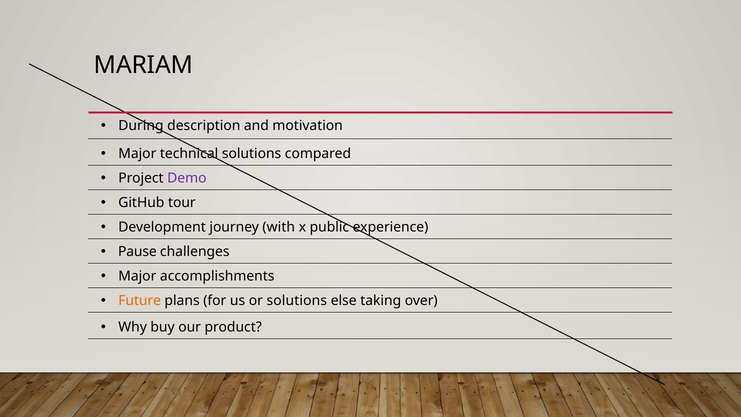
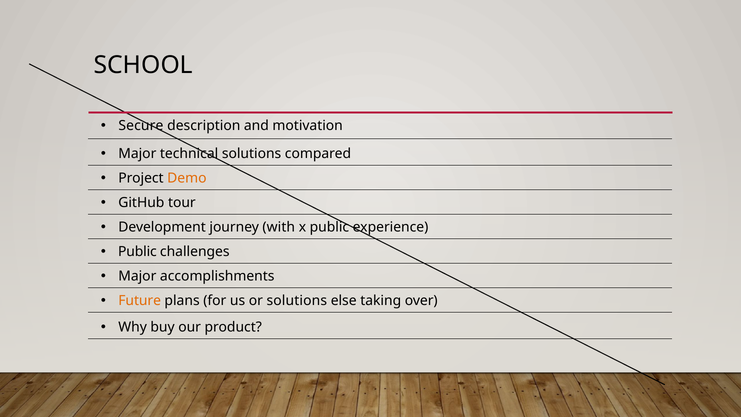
MARIAM: MARIAM -> SCHOOL
During: During -> Secure
Demo colour: purple -> orange
Pause at (137, 251): Pause -> Public
